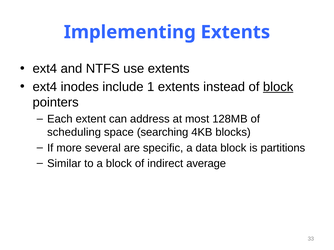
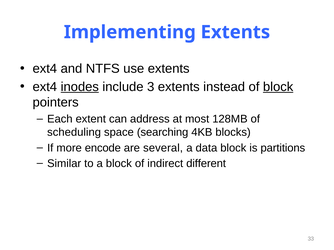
inodes underline: none -> present
1: 1 -> 3
several: several -> encode
specific: specific -> several
average: average -> different
